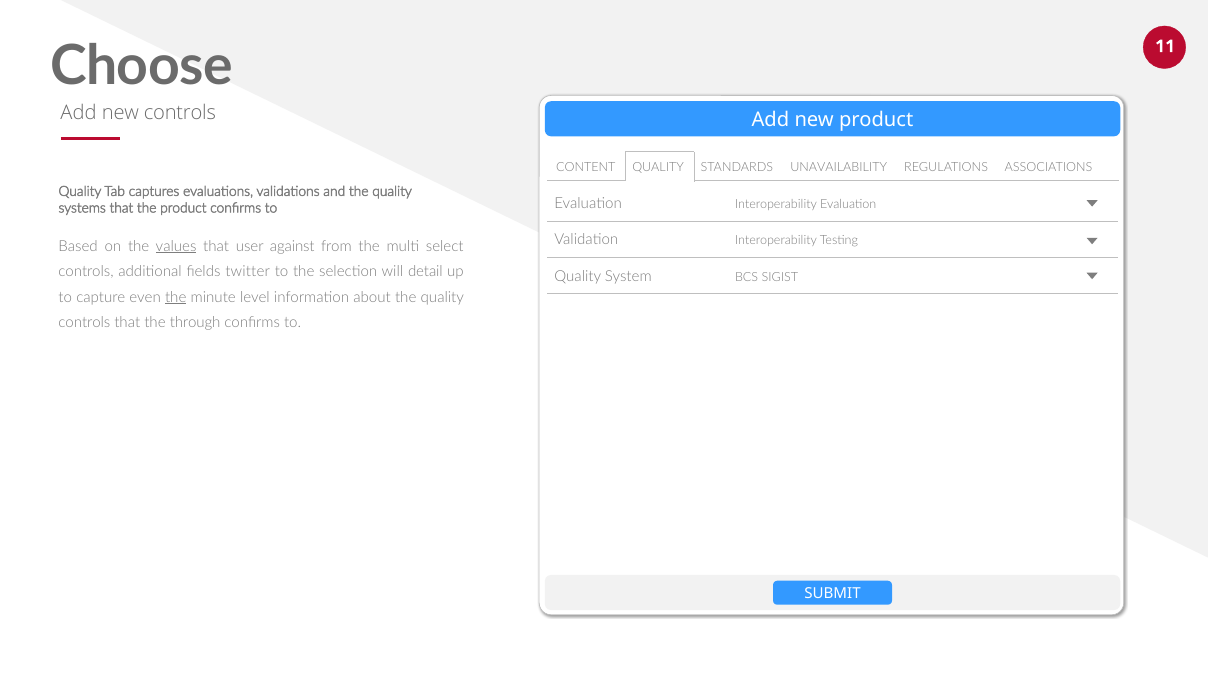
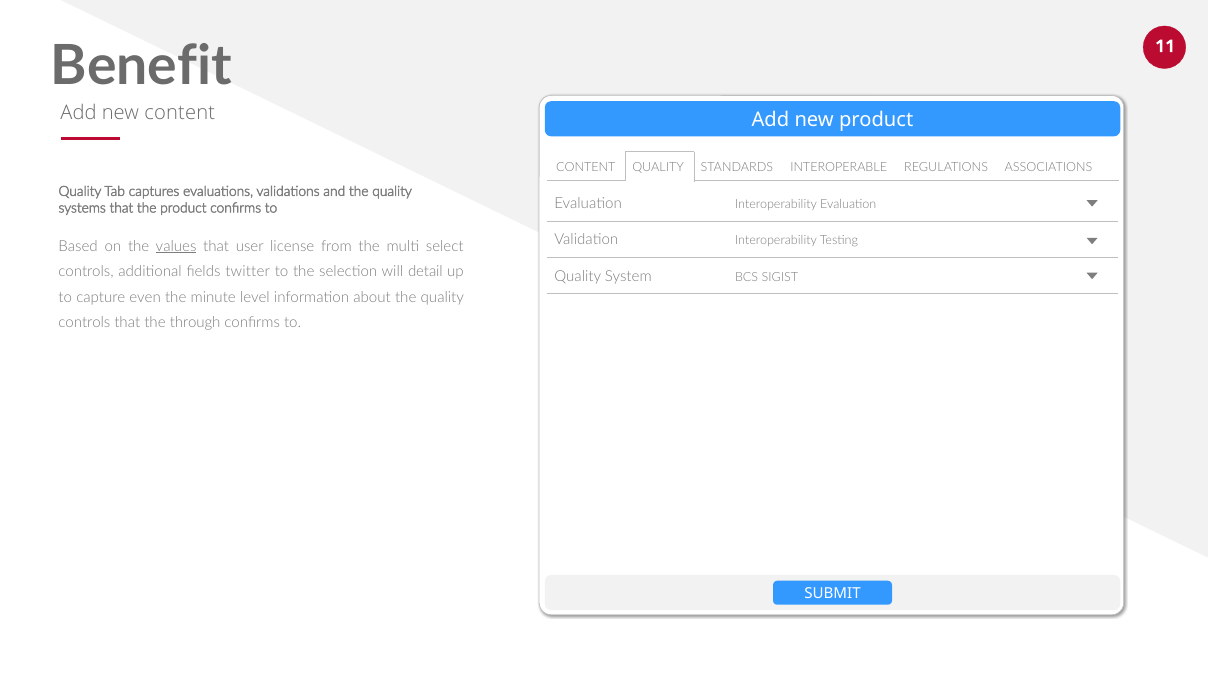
Choose: Choose -> Benefit
new controls: controls -> content
UNAVAILABILITY: UNAVAILABILITY -> INTEROPERABLE
against: against -> license
the at (176, 297) underline: present -> none
